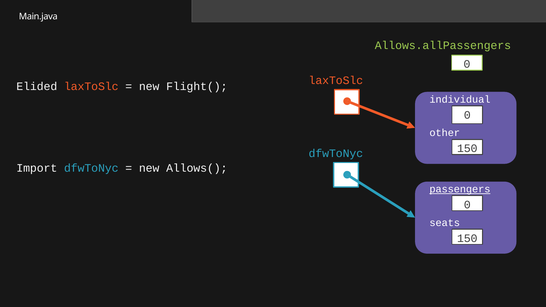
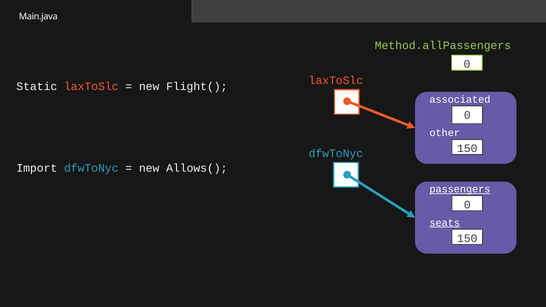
Allows.allPassengers: Allows.allPassengers -> Method.allPassengers
Elided: Elided -> Static
individual: individual -> associated
seats underline: none -> present
